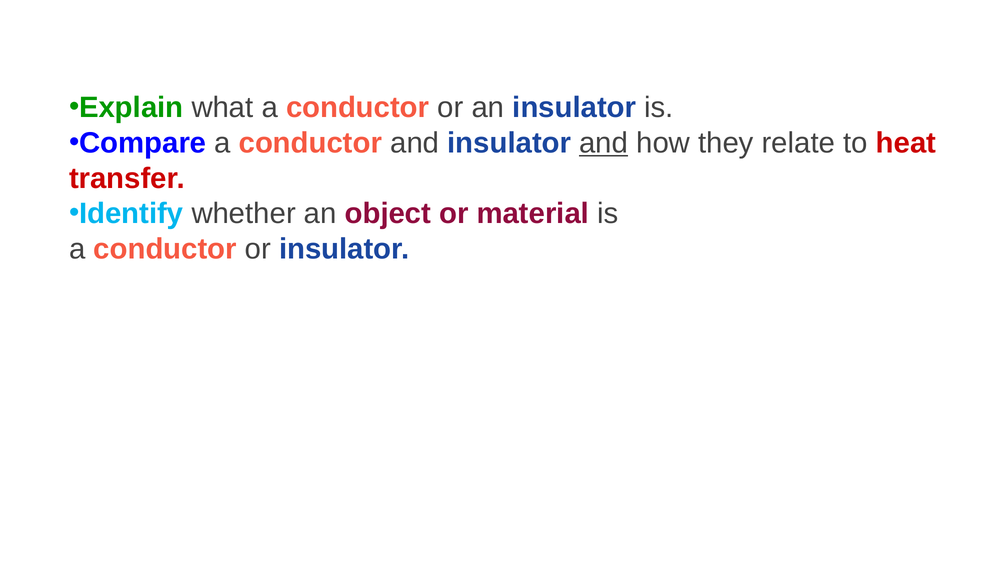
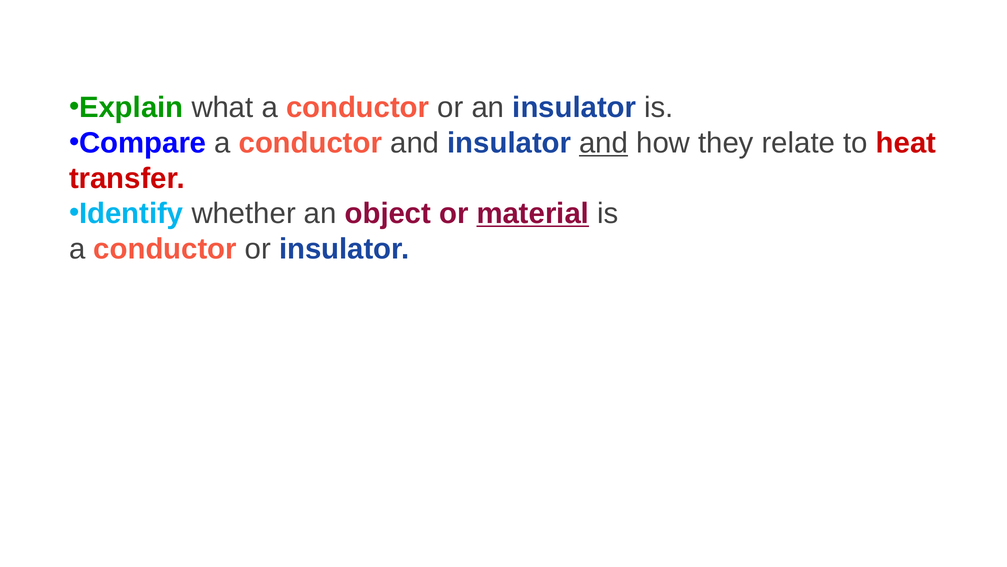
material underline: none -> present
